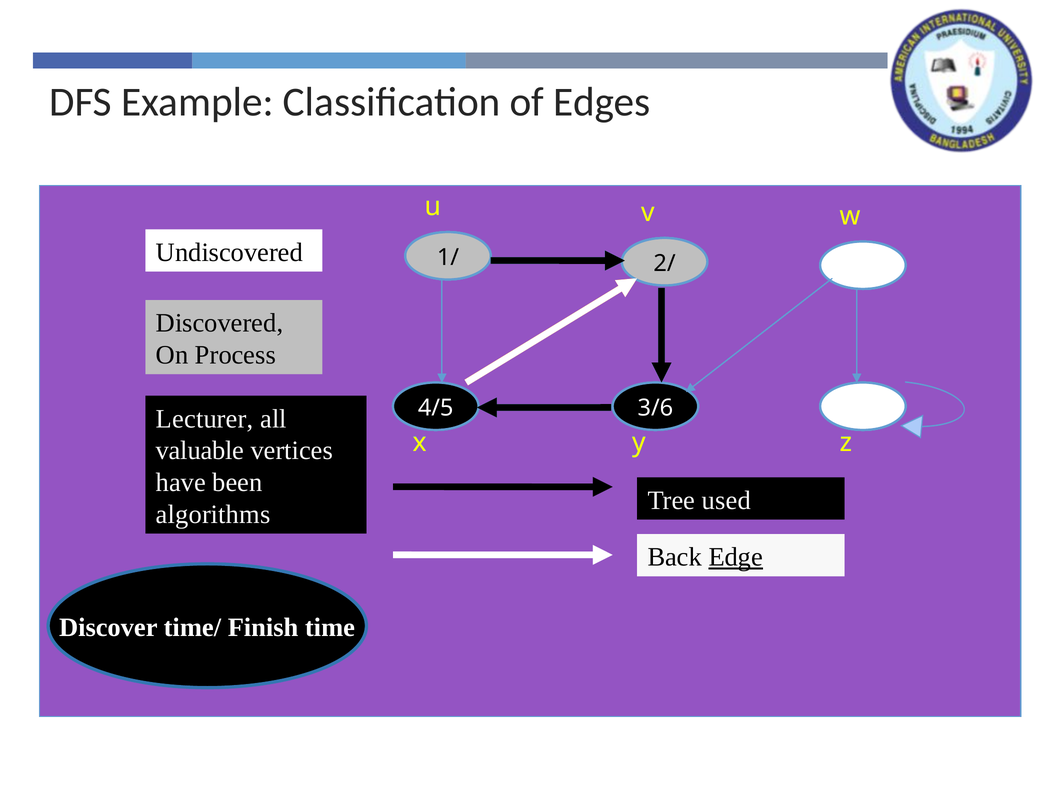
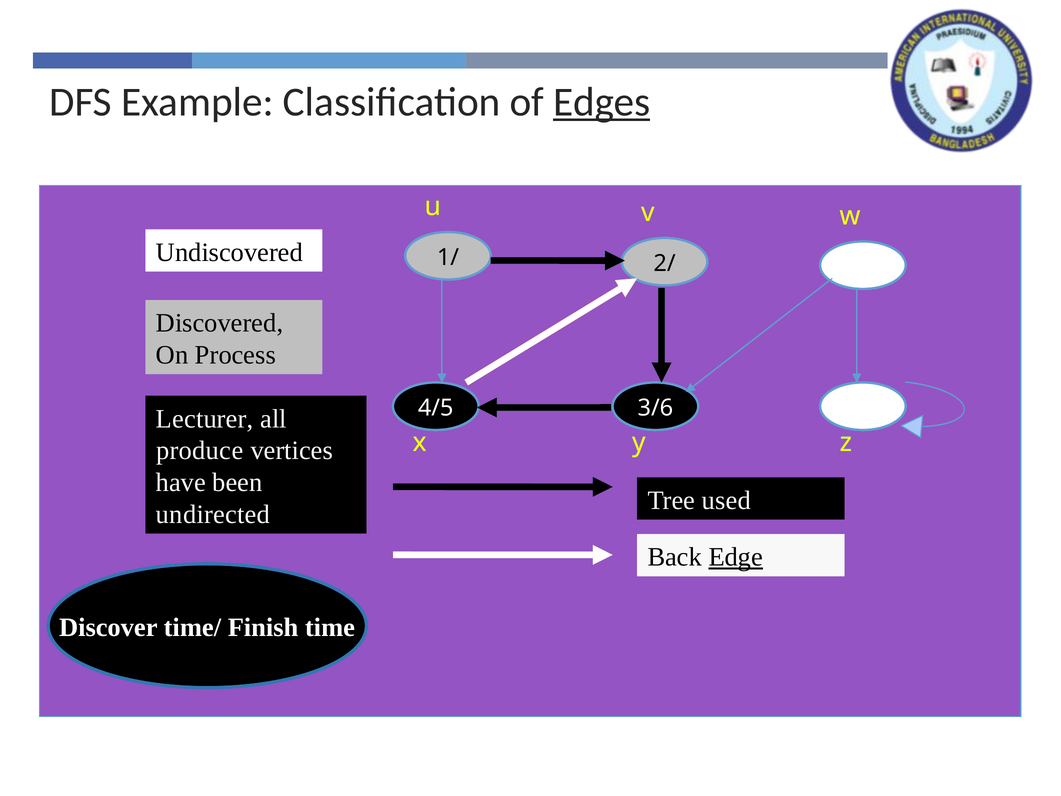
Edges underline: none -> present
valuable: valuable -> produce
algorithms: algorithms -> undirected
